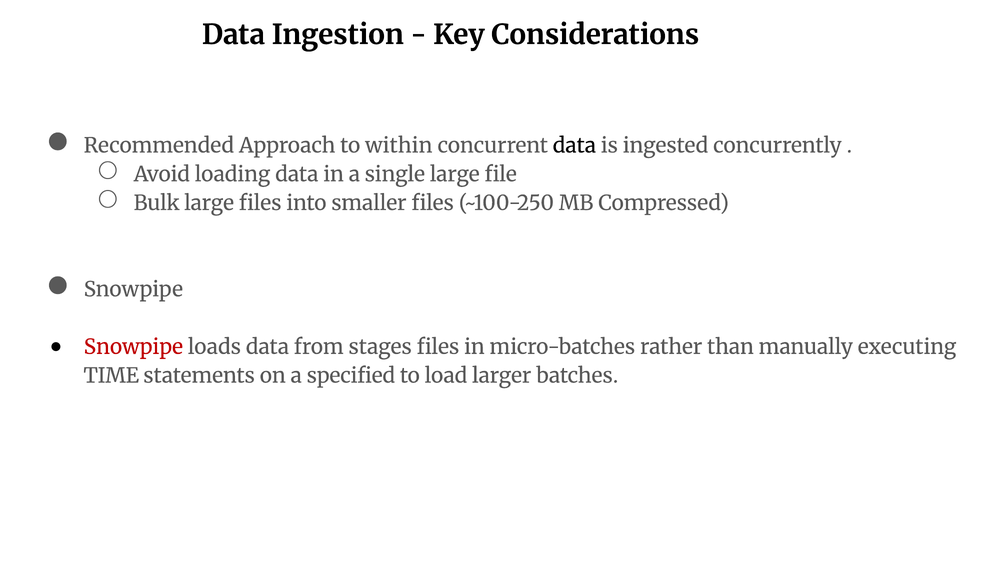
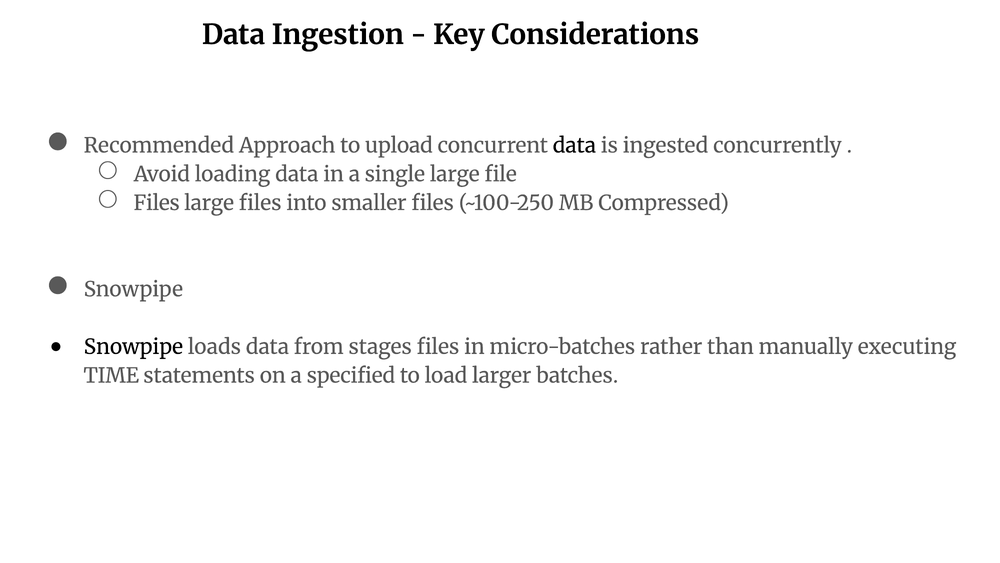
within: within -> upload
Bulk at (157, 203): Bulk -> Files
Snowpipe at (133, 347) colour: red -> black
